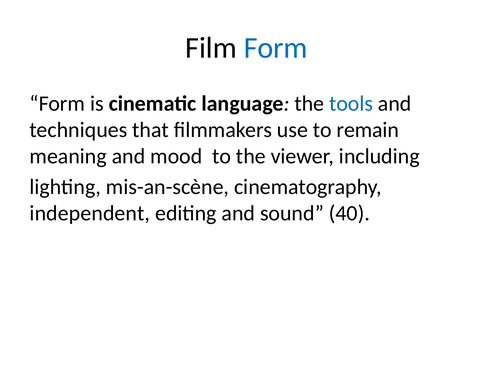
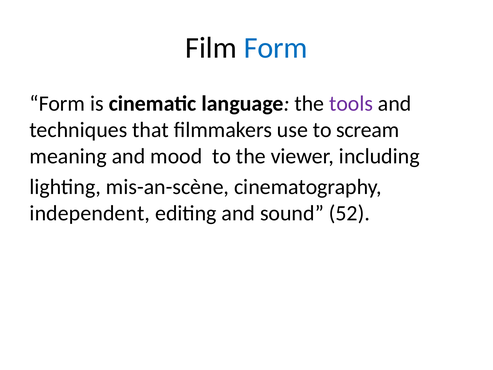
tools colour: blue -> purple
remain: remain -> scream
40: 40 -> 52
